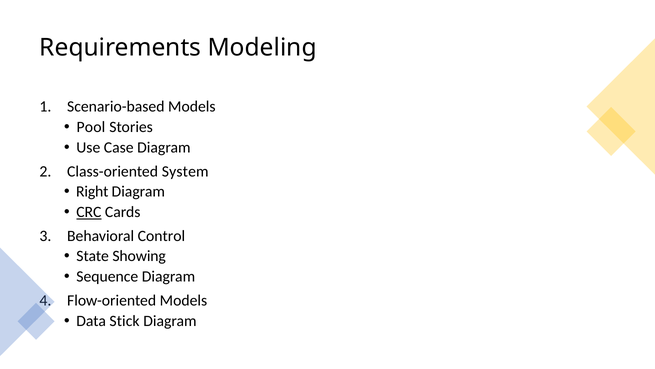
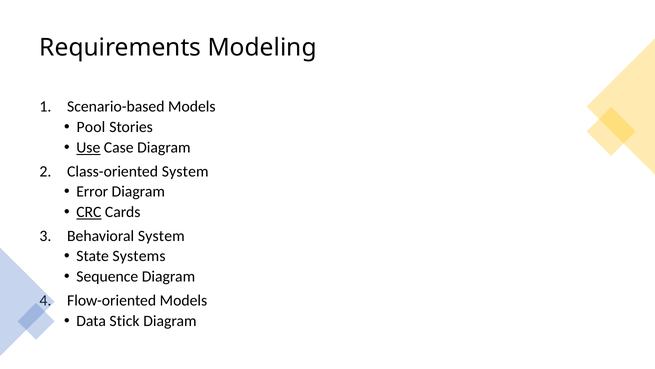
Use underline: none -> present
Right: Right -> Error
Behavioral Control: Control -> System
Showing: Showing -> Systems
